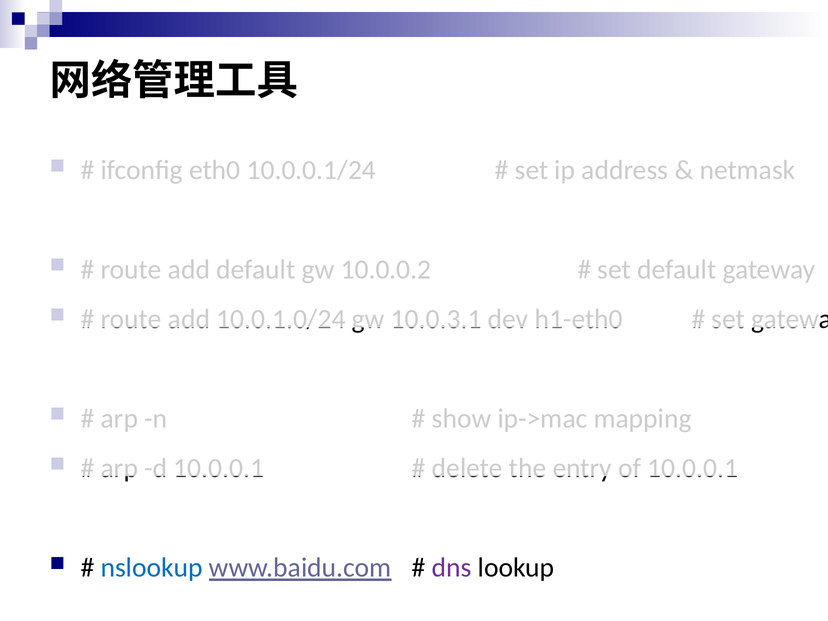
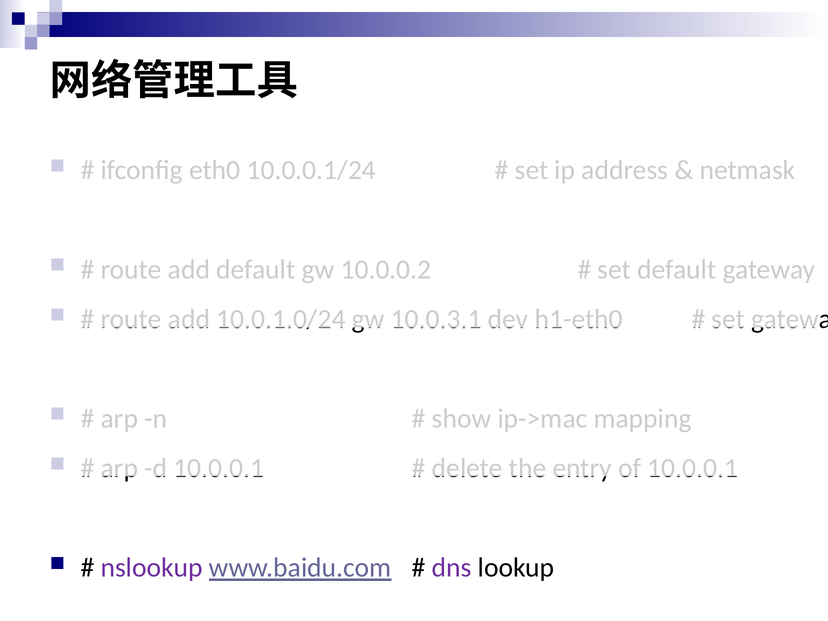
nslookup colour: blue -> purple
